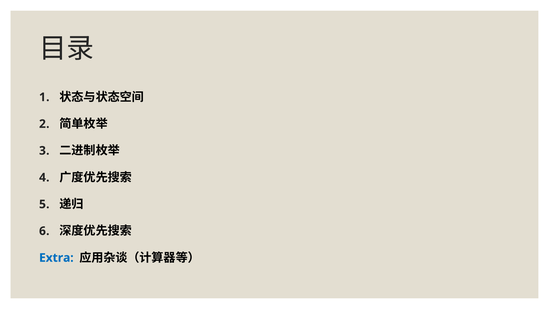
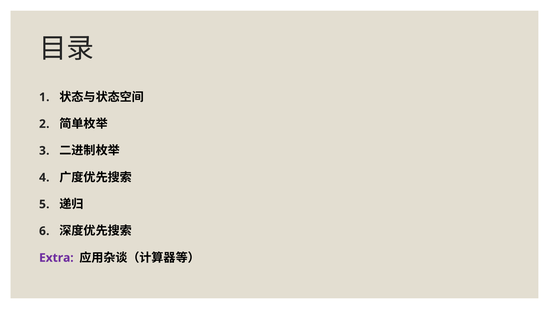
Extra colour: blue -> purple
